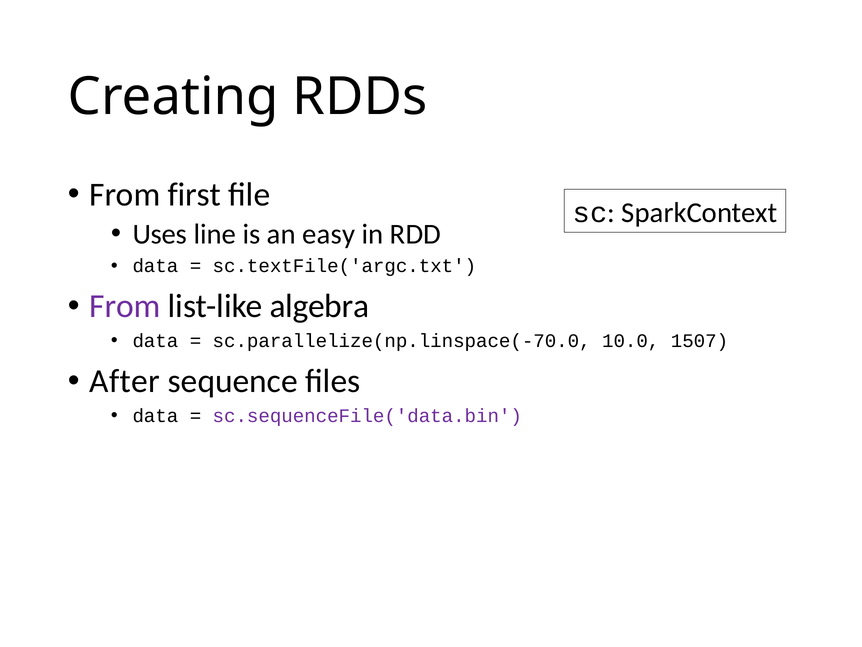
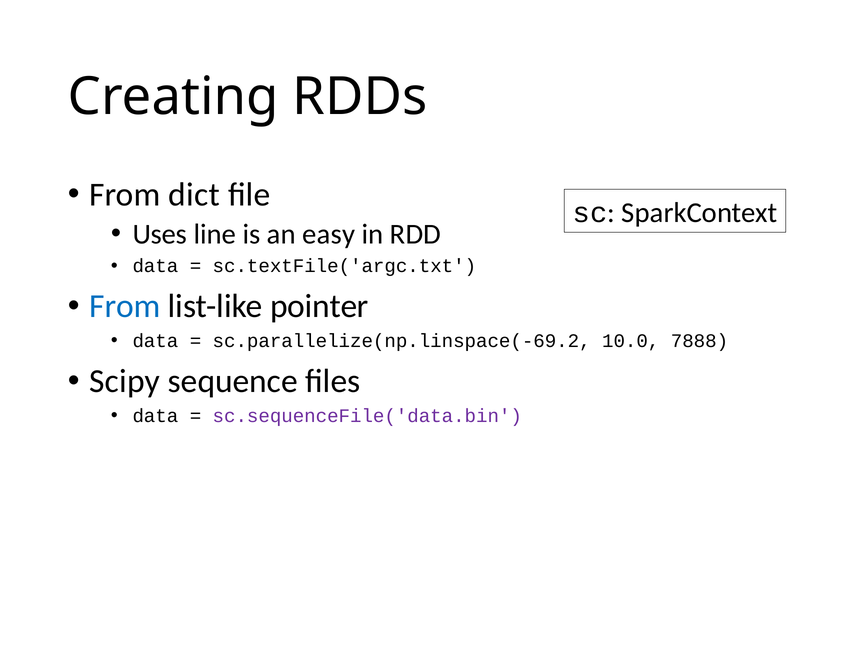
first: first -> dict
From at (125, 306) colour: purple -> blue
algebra: algebra -> pointer
sc.parallelize(np.linspace(-70.0: sc.parallelize(np.linspace(-70.0 -> sc.parallelize(np.linspace(-69.2
1507: 1507 -> 7888
After: After -> Scipy
